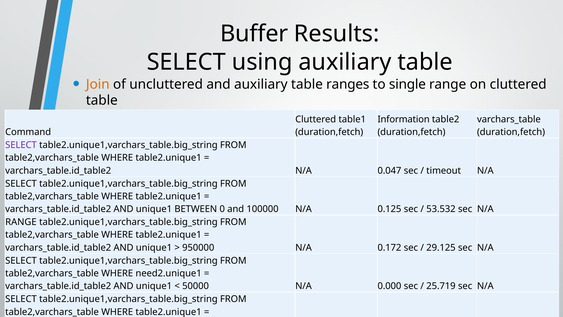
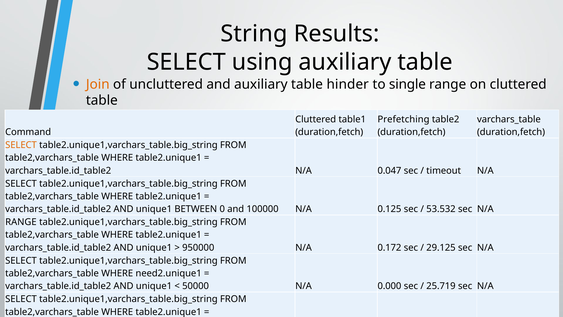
Buffer: Buffer -> String
ranges: ranges -> hinder
Information: Information -> Prefetching
SELECT at (21, 145) colour: purple -> orange
